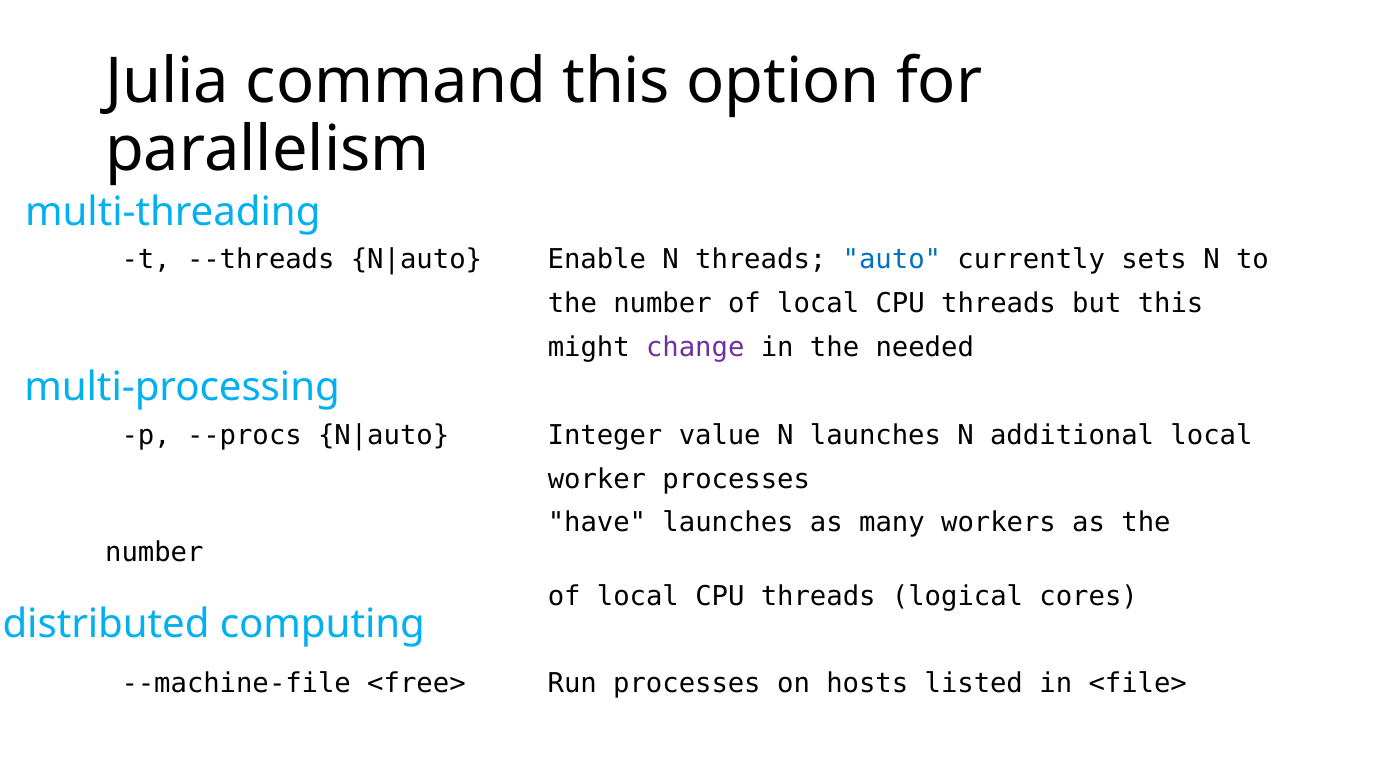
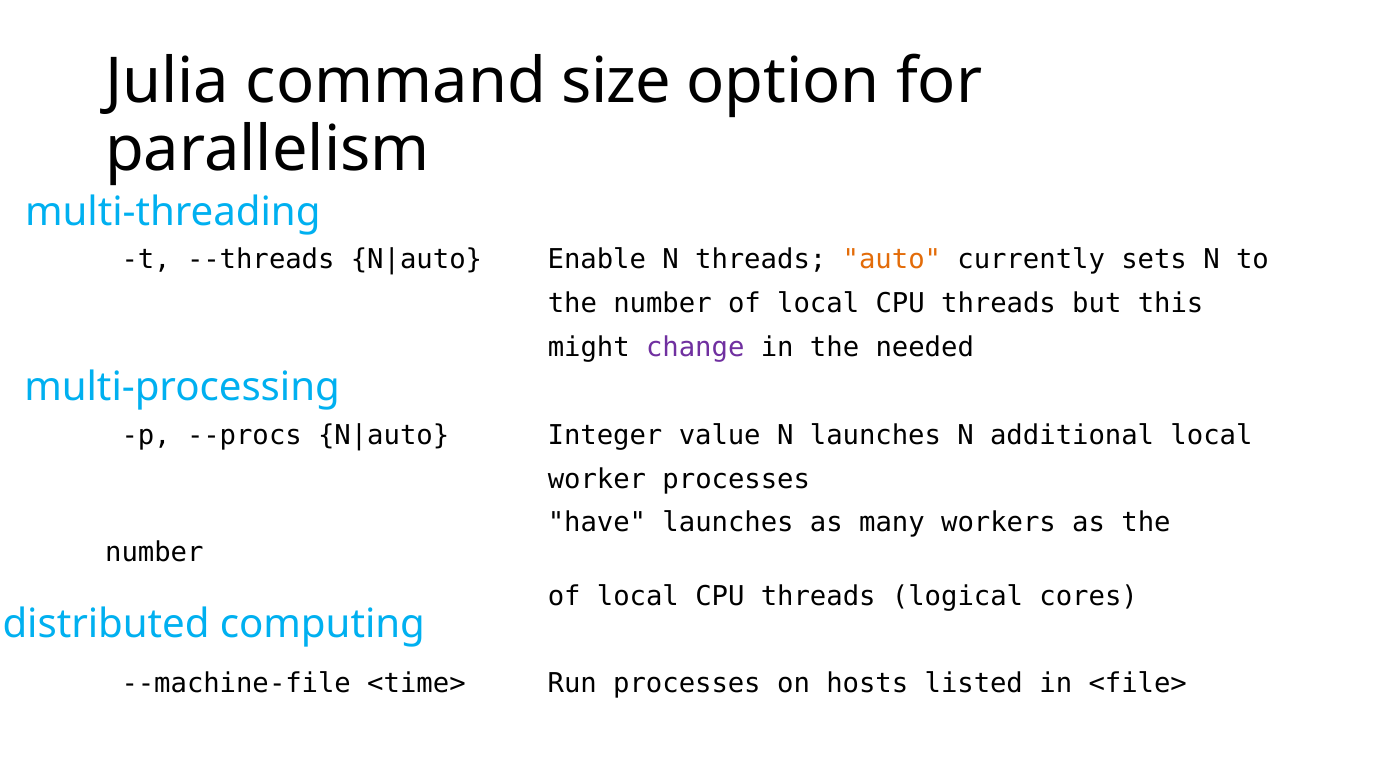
command this: this -> size
auto colour: blue -> orange
<free>: <free> -> <time>
